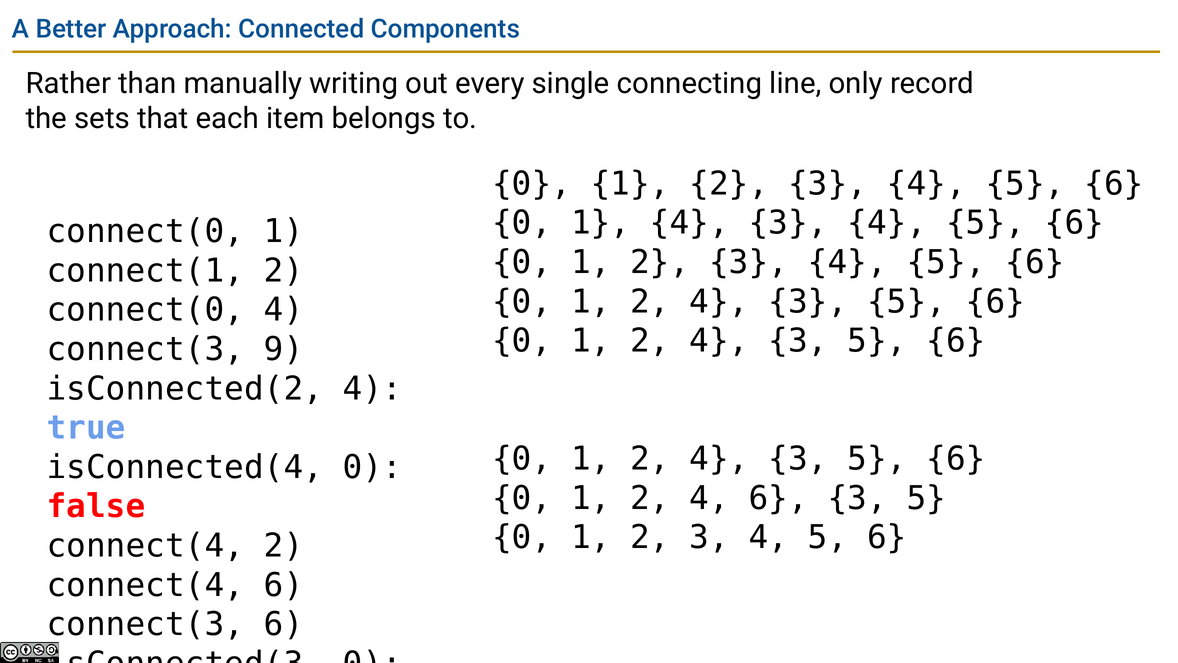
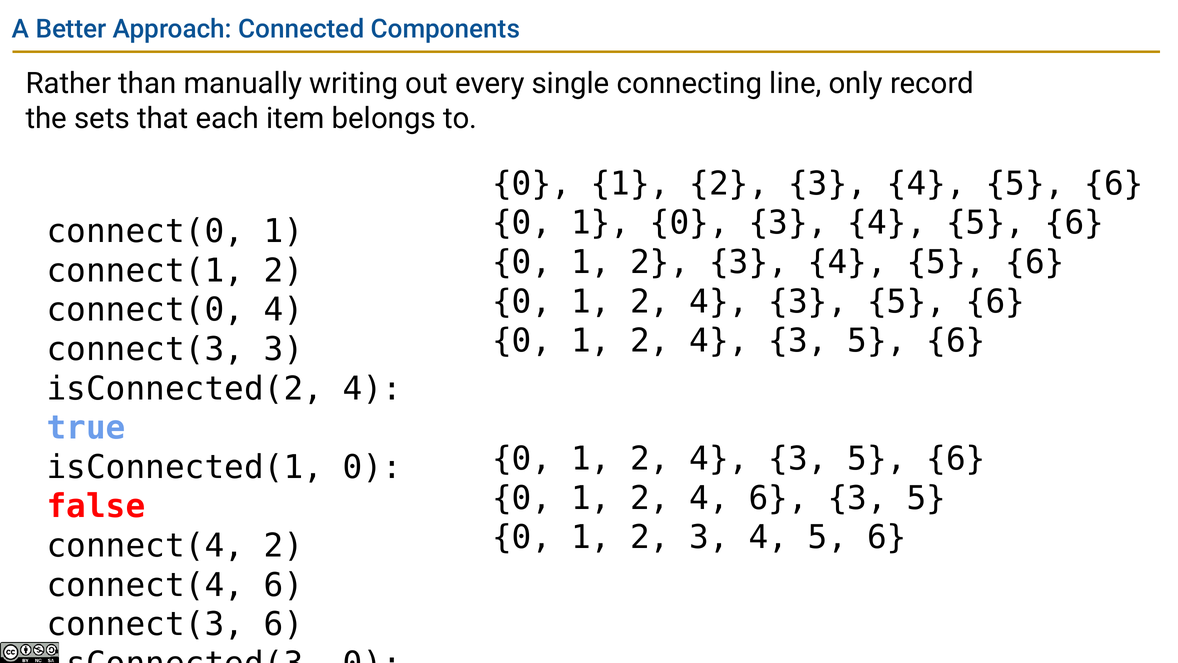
1 4: 4 -> 0
connect(3 9: 9 -> 3
isConnected(4: isConnected(4 -> isConnected(1
